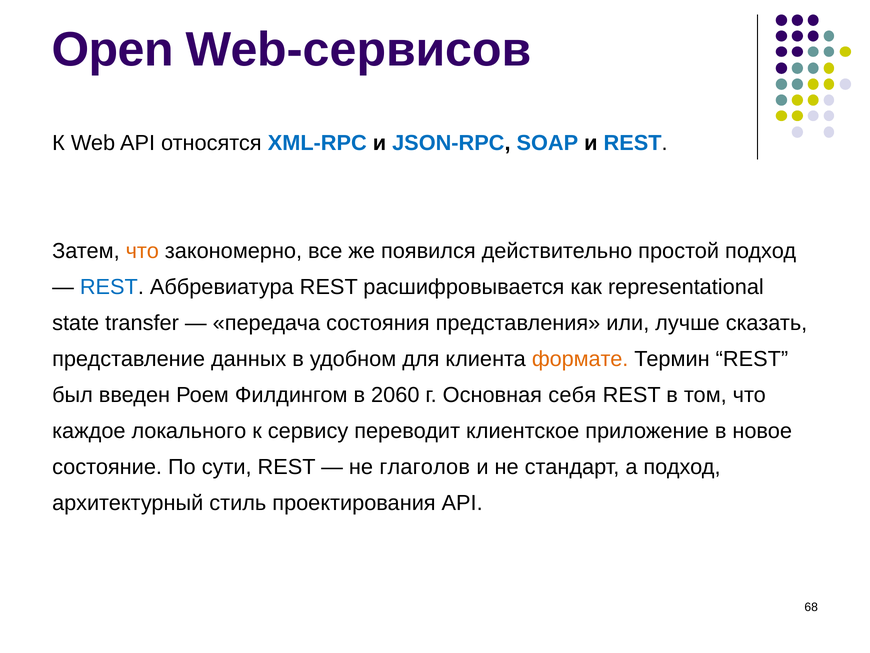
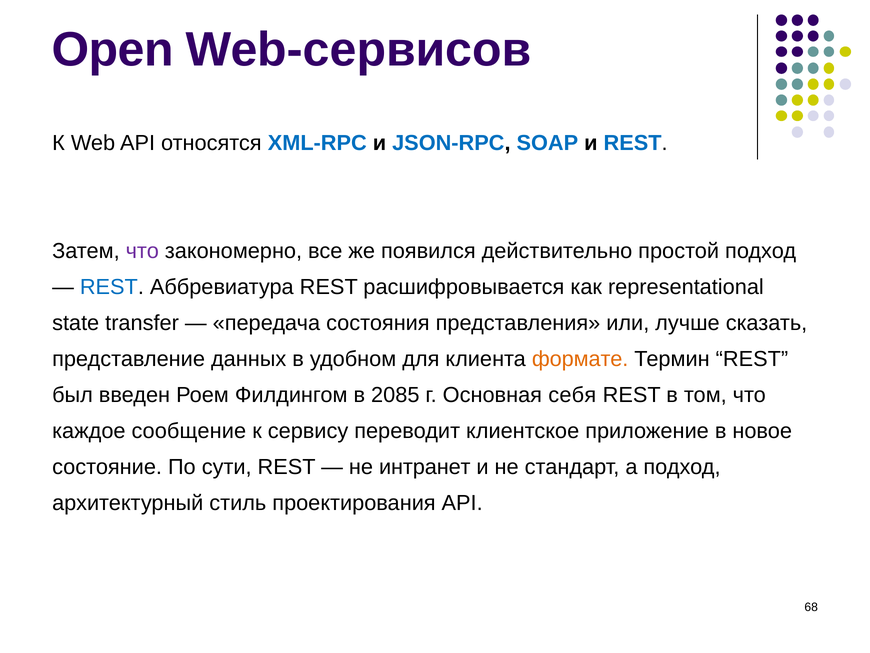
что at (142, 251) colour: orange -> purple
2060: 2060 -> 2085
локального: локального -> сообщение
глаголов: глаголов -> интранет
